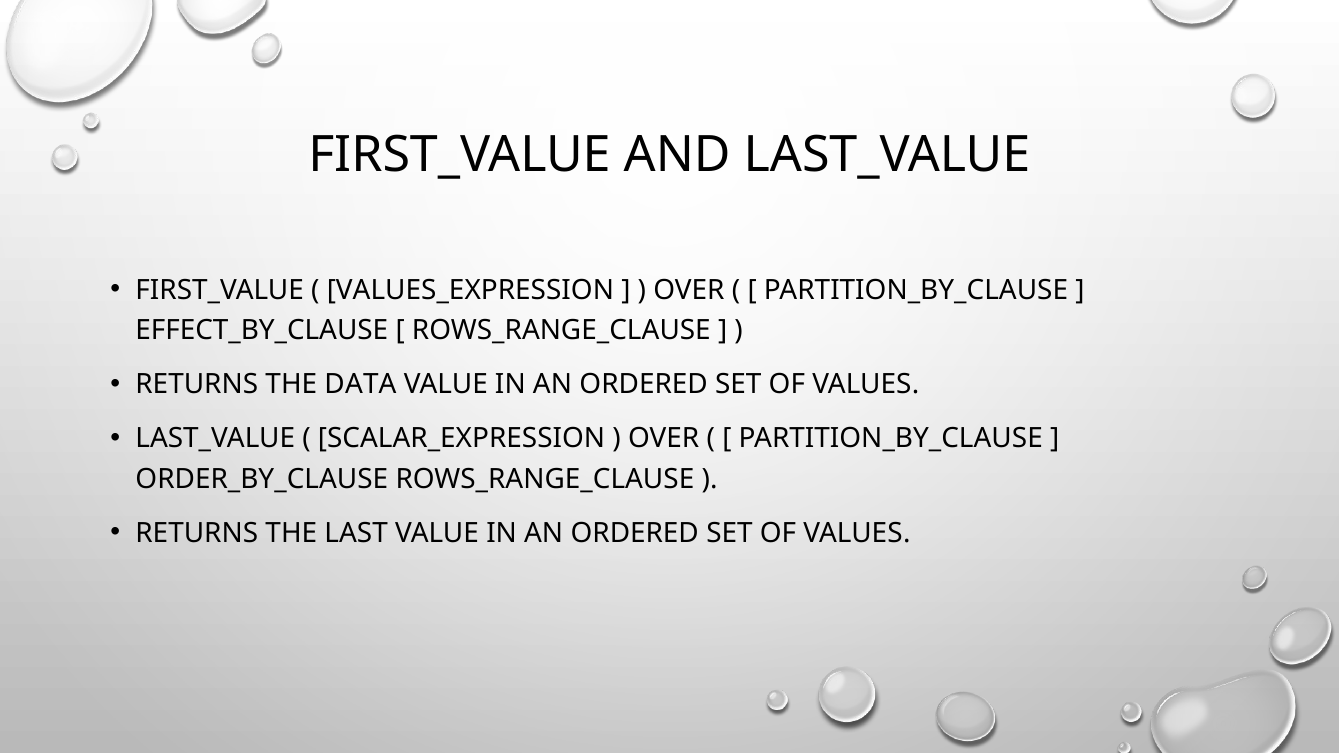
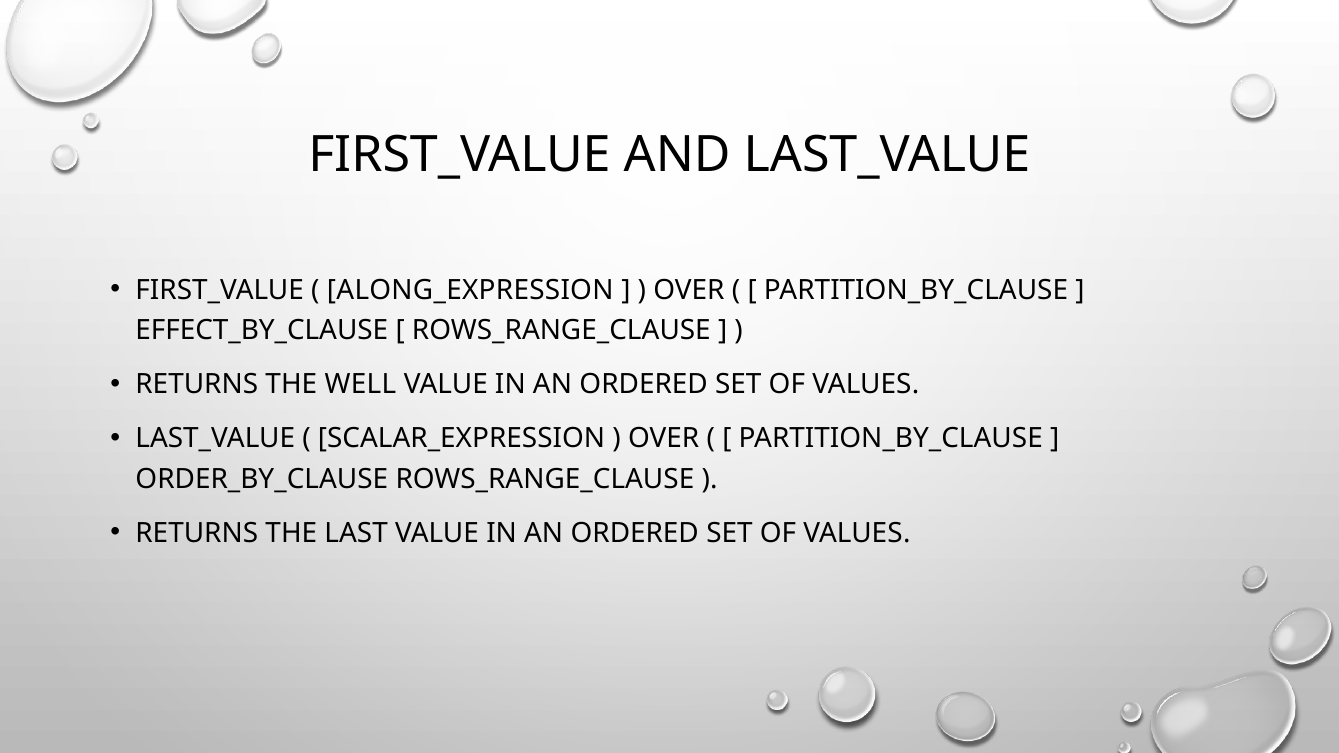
VALUES_EXPRESSION: VALUES_EXPRESSION -> ALONG_EXPRESSION
DATA: DATA -> WELL
